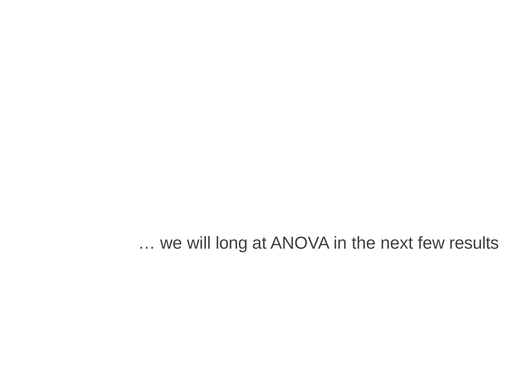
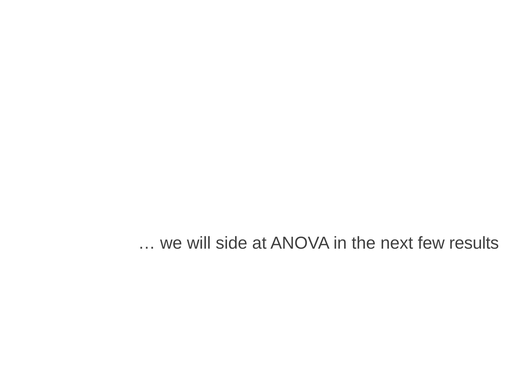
long: long -> side
